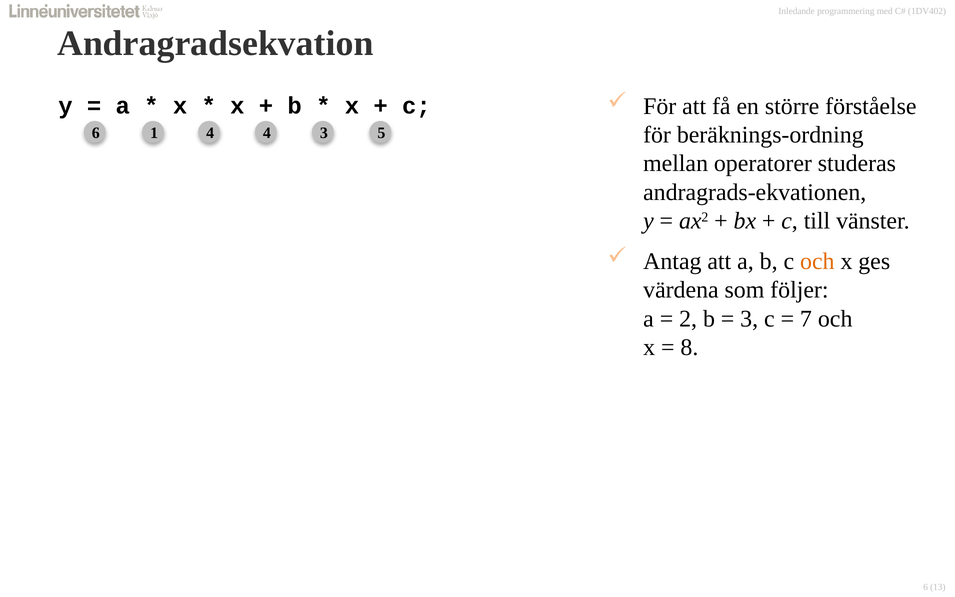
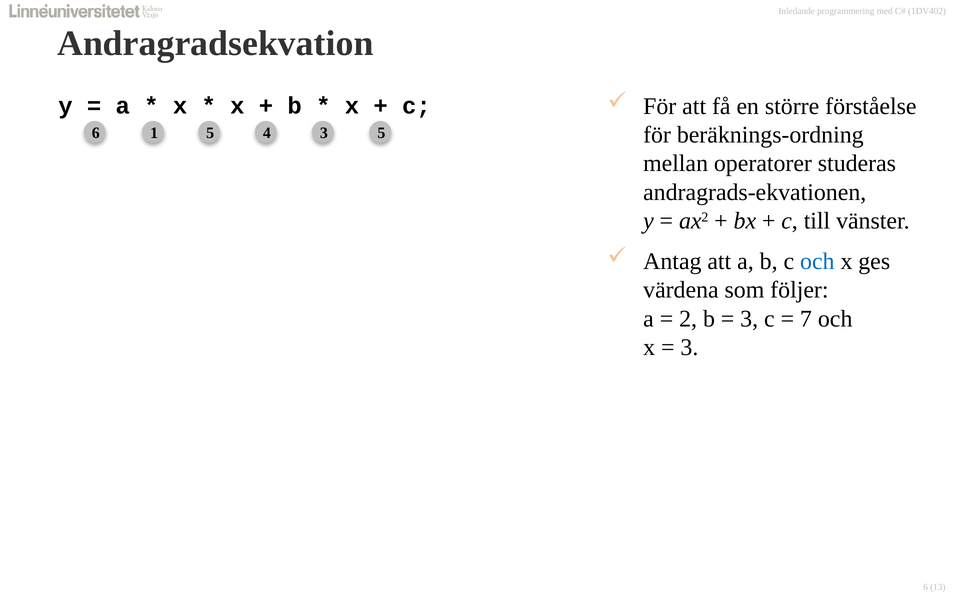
1 4: 4 -> 5
och at (817, 261) colour: orange -> blue
8 at (689, 347): 8 -> 3
